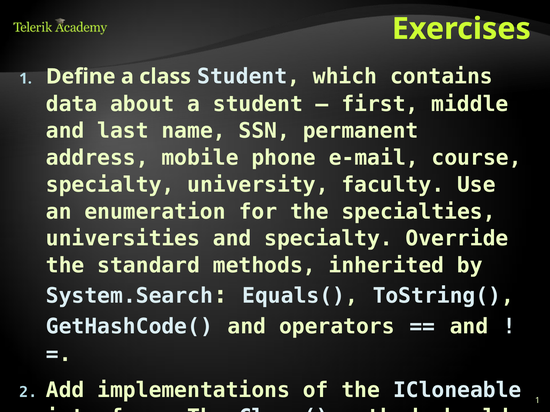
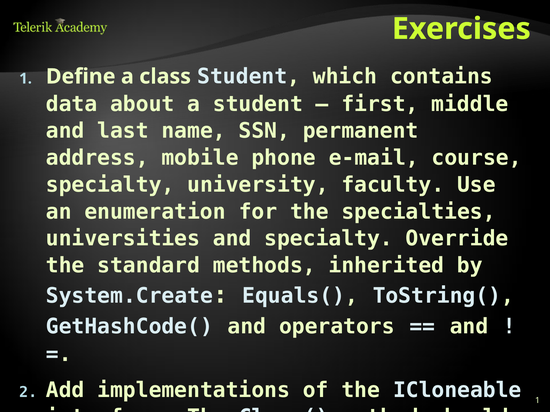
System.Search: System.Search -> System.Create
